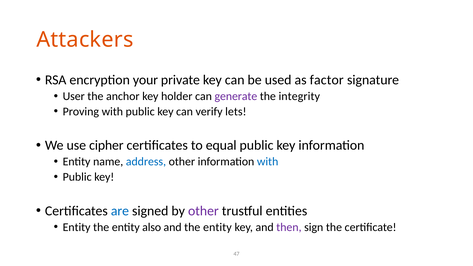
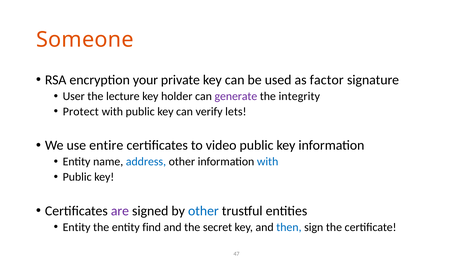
Attackers: Attackers -> Someone
anchor: anchor -> lecture
Proving: Proving -> Protect
cipher: cipher -> entire
equal: equal -> video
are colour: blue -> purple
other at (203, 211) colour: purple -> blue
also: also -> find
and the entity: entity -> secret
then colour: purple -> blue
